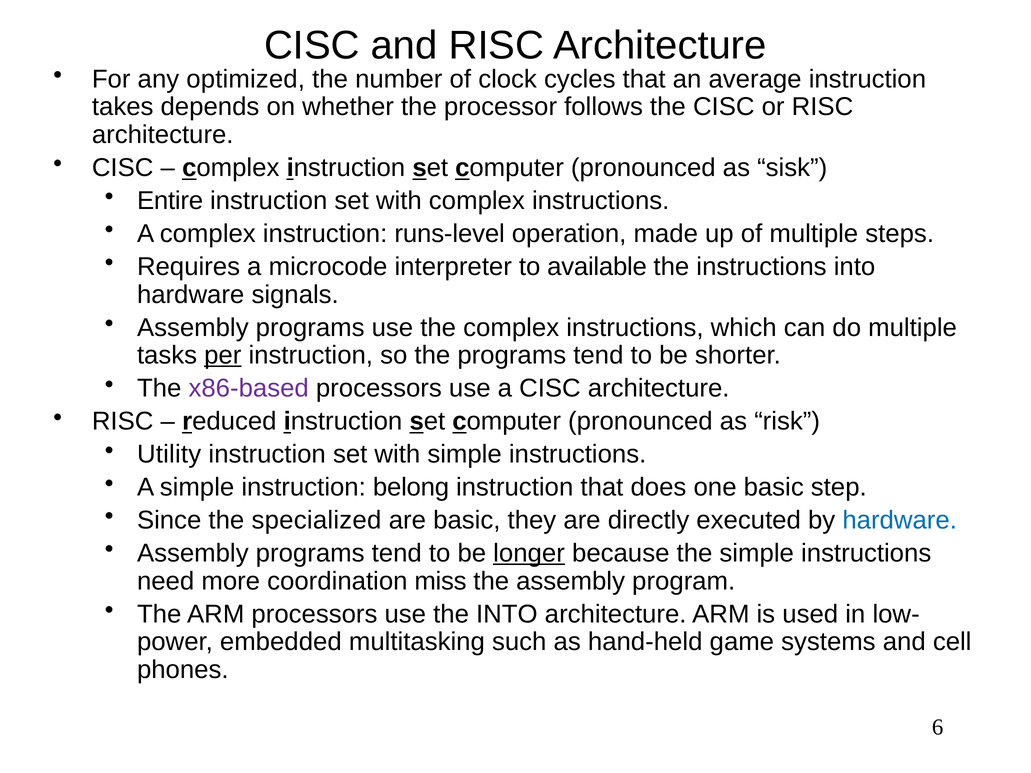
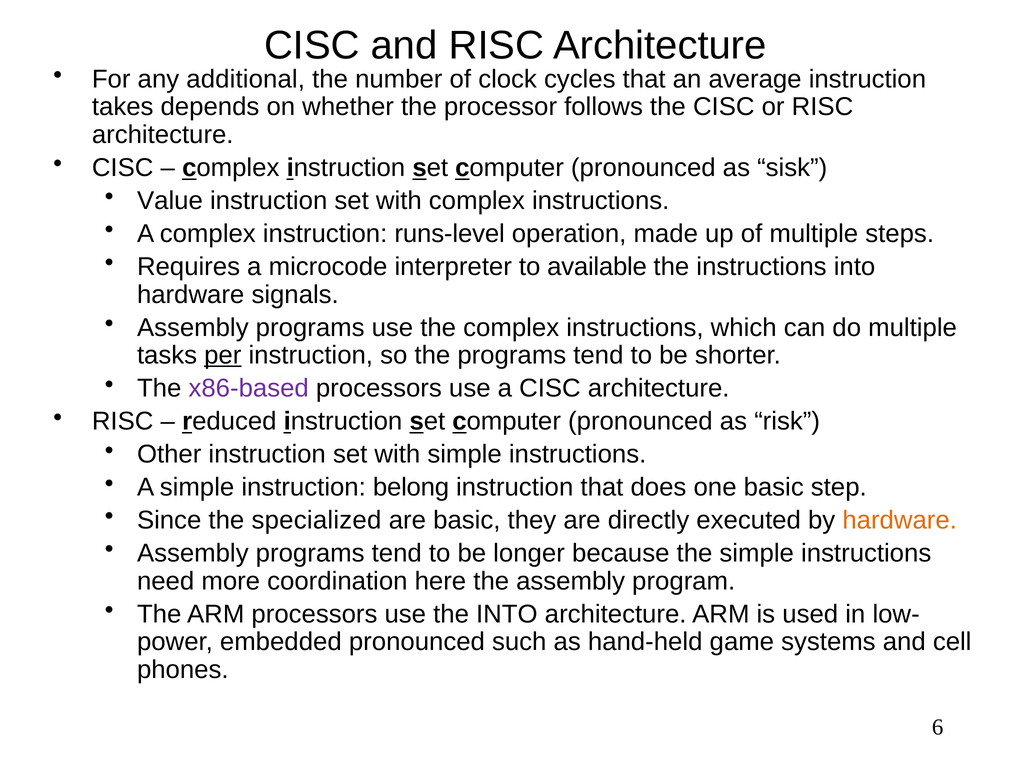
optimized: optimized -> additional
Entire: Entire -> Value
Utility: Utility -> Other
hardware at (900, 520) colour: blue -> orange
longer underline: present -> none
miss: miss -> here
embedded multitasking: multitasking -> pronounced
